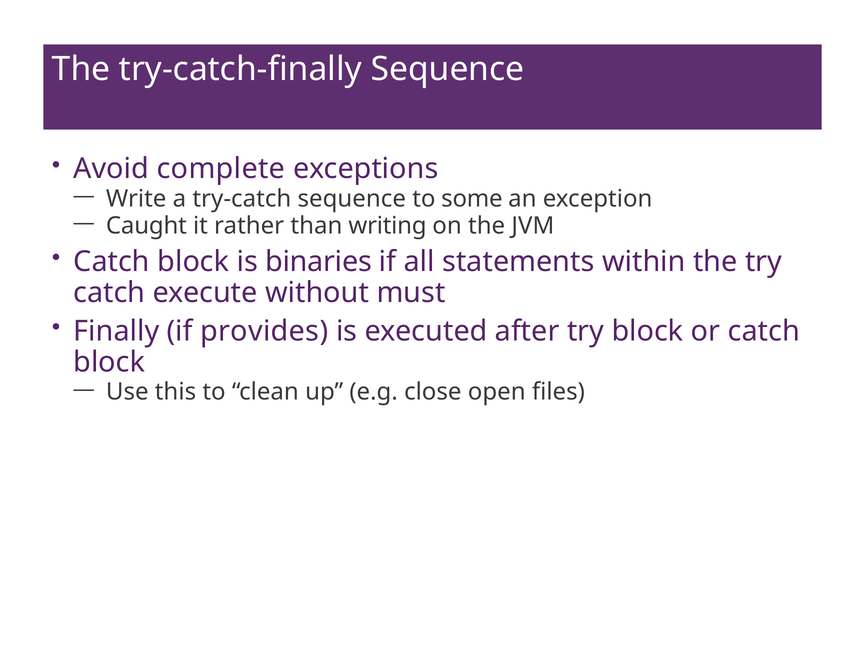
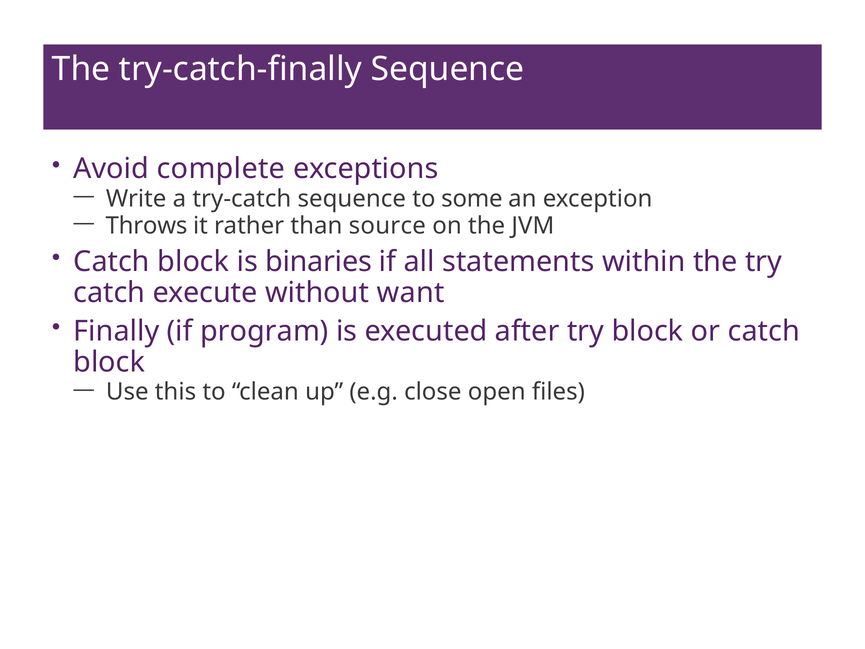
Caught: Caught -> Throws
writing: writing -> source
must: must -> want
provides: provides -> program
